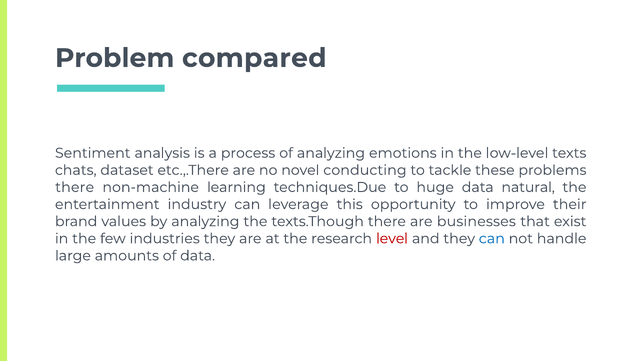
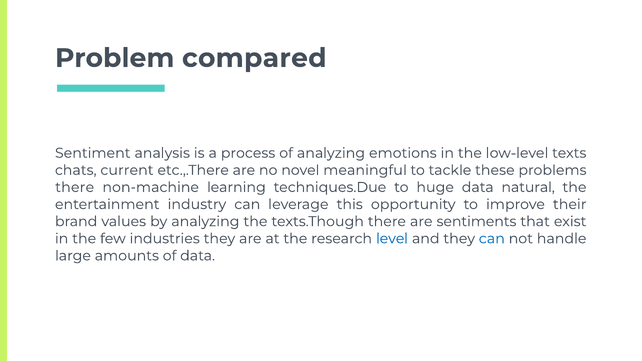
dataset: dataset -> current
conducting: conducting -> meaningful
businesses: businesses -> sentiments
level colour: red -> blue
